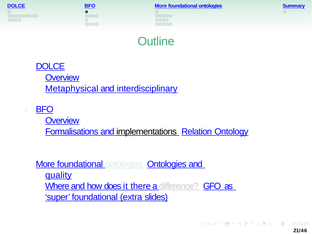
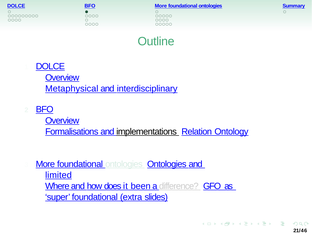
quality: quality -> limited
there: there -> been
